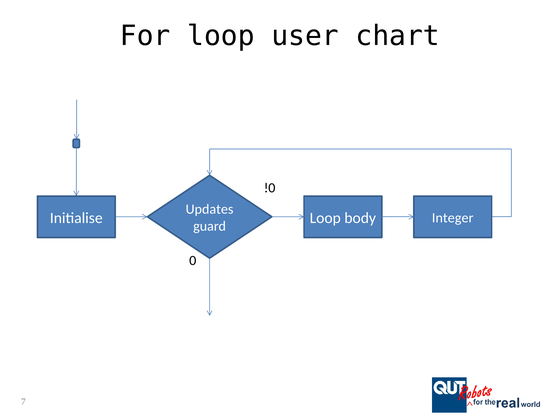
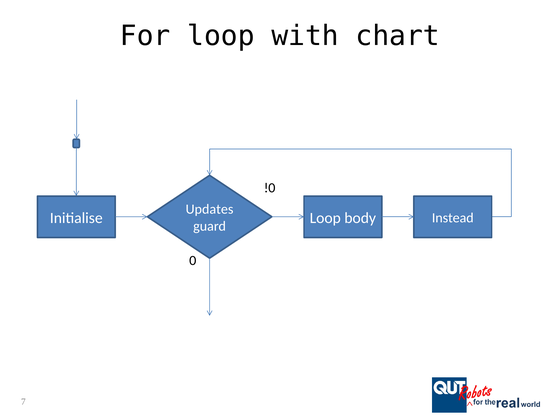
user: user -> with
Integer: Integer -> Instead
